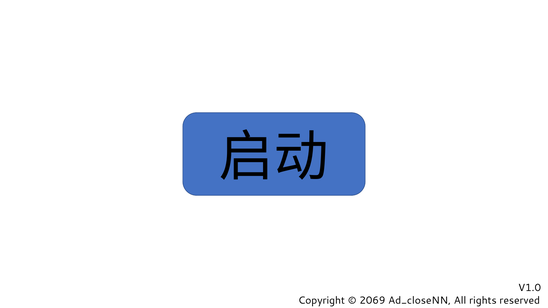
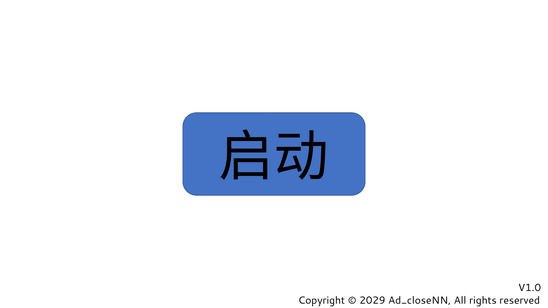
2069: 2069 -> 2029
